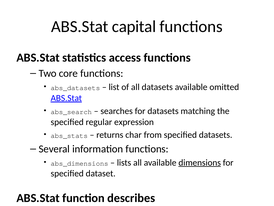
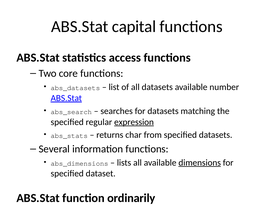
available omitted: omitted -> number
expression at (134, 122) underline: none -> present
function describes: describes -> ordinarily
